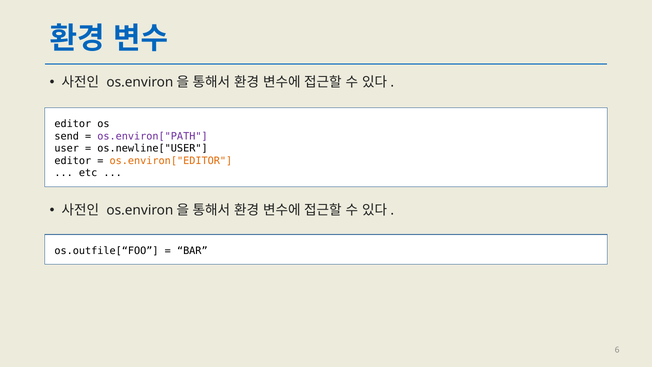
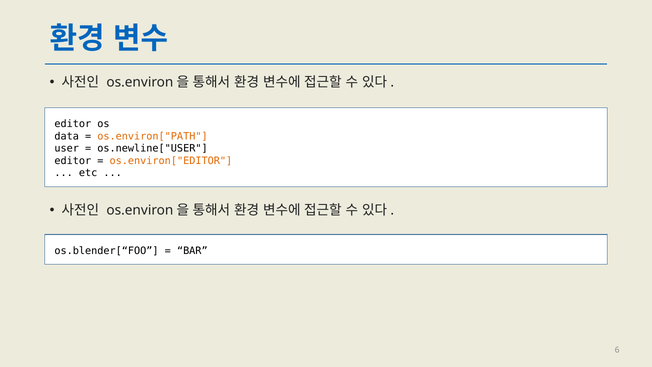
send: send -> data
os.environ["PATH colour: purple -> orange
os.outfile[“FOO: os.outfile[“FOO -> os.blender[“FOO
